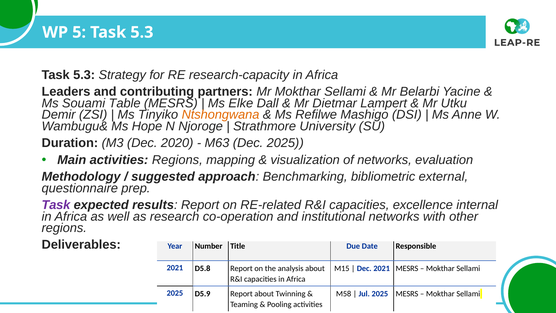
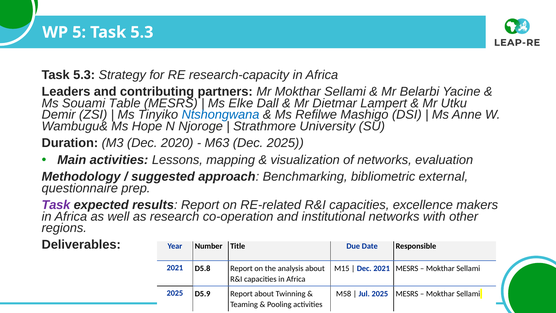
Ntshongwana colour: orange -> blue
activities Regions: Regions -> Lessons
internal: internal -> makers
